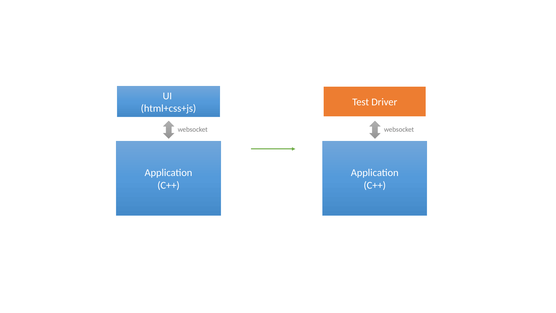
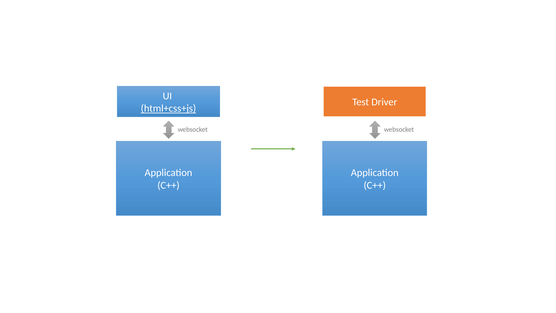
html+css+js underline: none -> present
